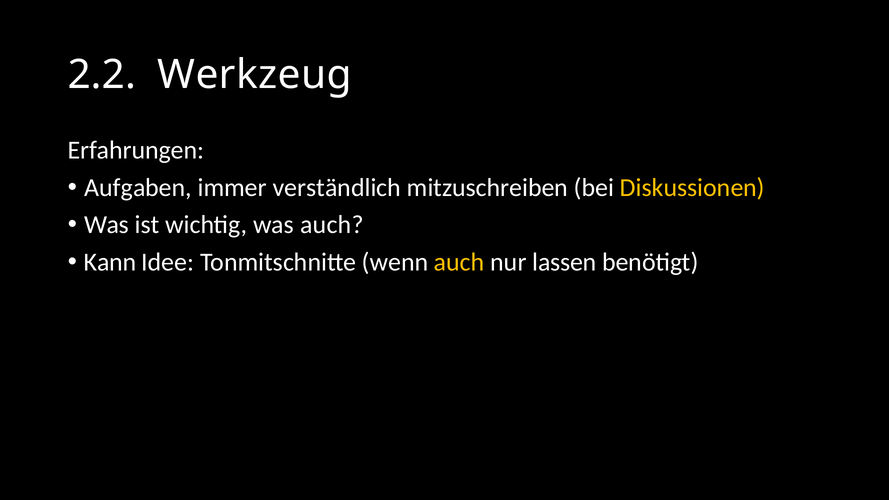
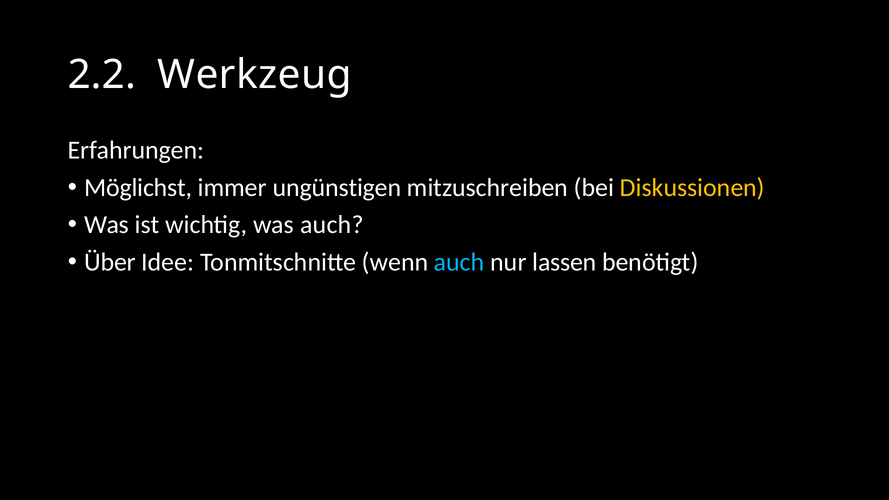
Aufgaben: Aufgaben -> Möglichst
verständlich: verständlich -> ungünstigen
Kann: Kann -> Über
auch at (459, 262) colour: yellow -> light blue
